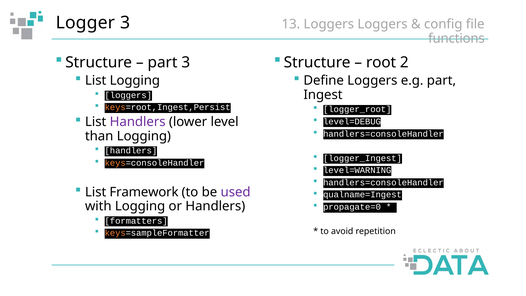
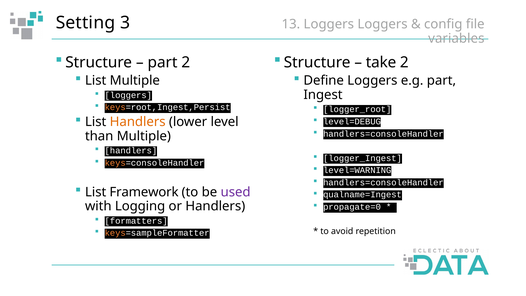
Logger: Logger -> Setting
functions: functions -> variables
part 3: 3 -> 2
root: root -> take
List Logging: Logging -> Multiple
Handlers at (138, 122) colour: purple -> orange
than Logging: Logging -> Multiple
